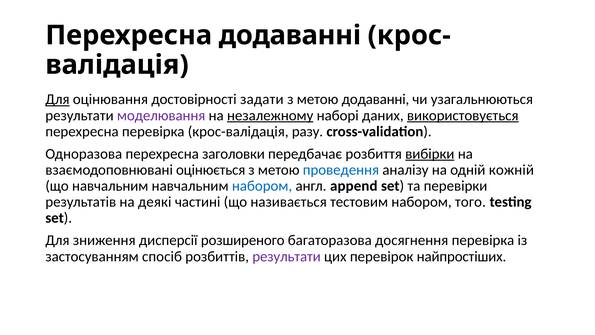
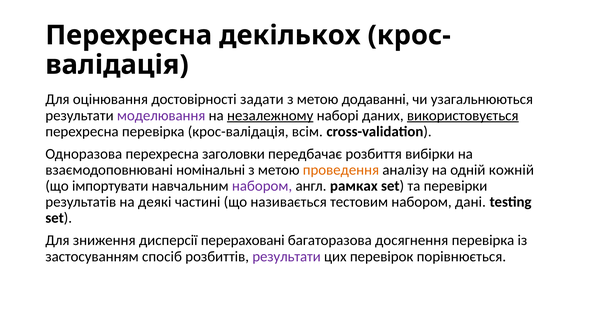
Перехресна додаванні: додаванні -> декількох
Для at (57, 99) underline: present -> none
разу: разу -> всім
вибірки underline: present -> none
оцінюється: оцінюється -> номінальні
проведення colour: blue -> orange
що навчальним: навчальним -> імпортувати
набором at (262, 186) colour: blue -> purple
append: append -> рамках
того: того -> дані
розширеного: розширеного -> перераховані
найпростіших: найпростіших -> порівнюється
